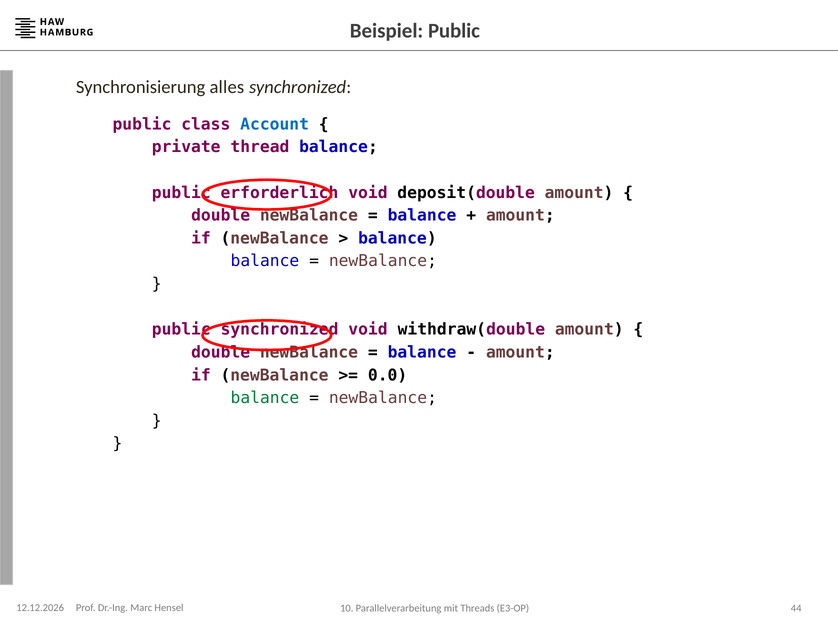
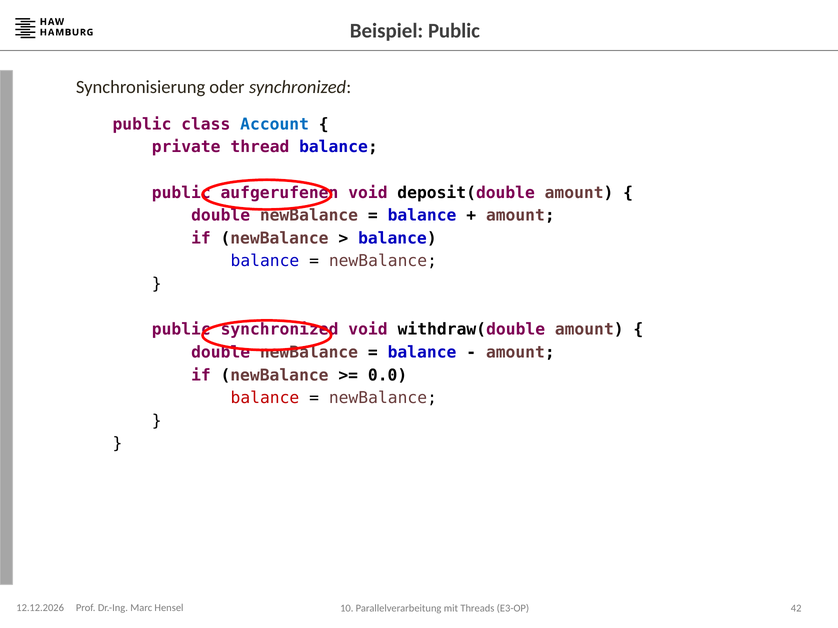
alles: alles -> oder
erforderlich: erforderlich -> aufgerufenen
balance at (265, 398) colour: green -> red
44: 44 -> 42
